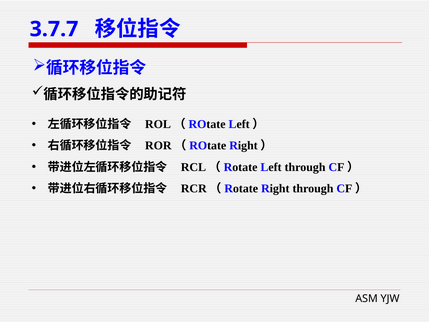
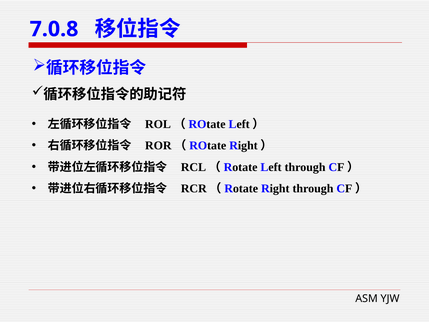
3.7.7: 3.7.7 -> 7.0.8
